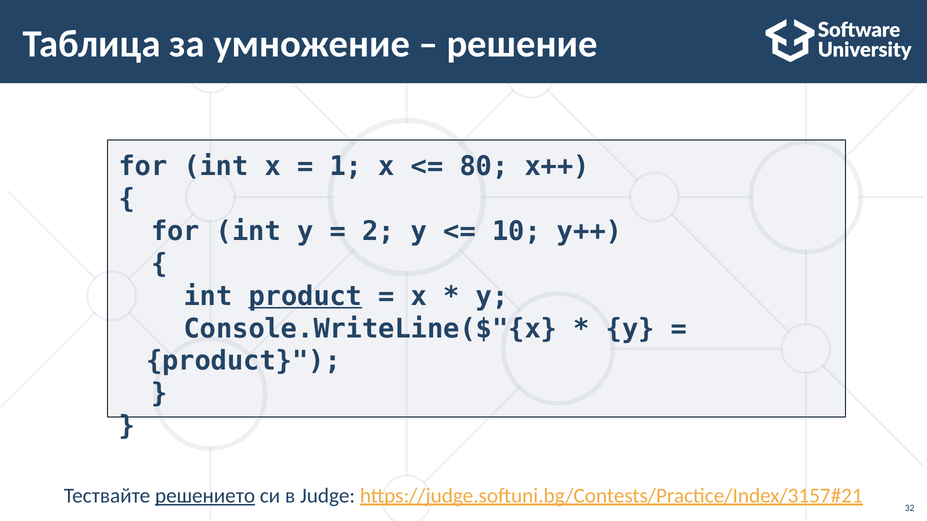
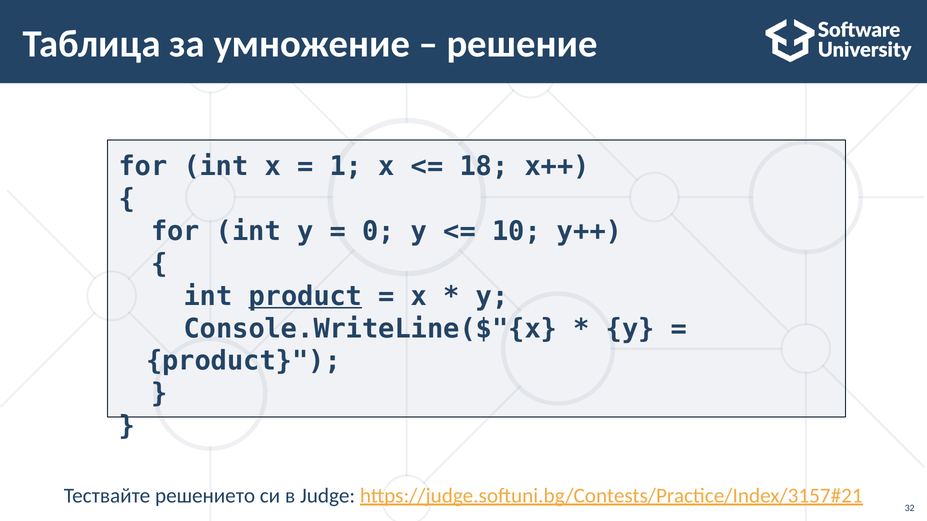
80: 80 -> 18
2: 2 -> 0
решението underline: present -> none
